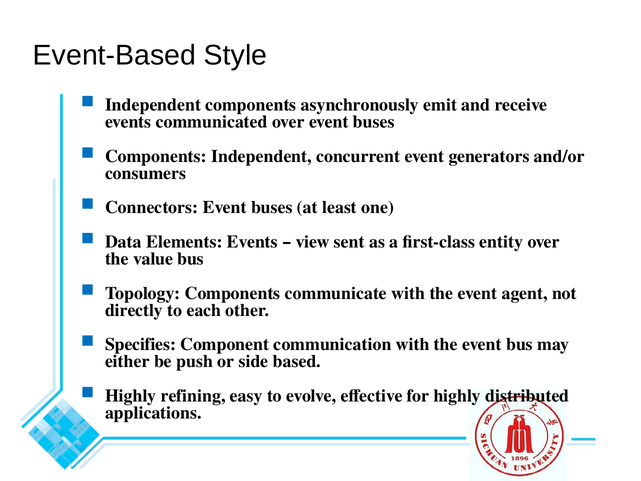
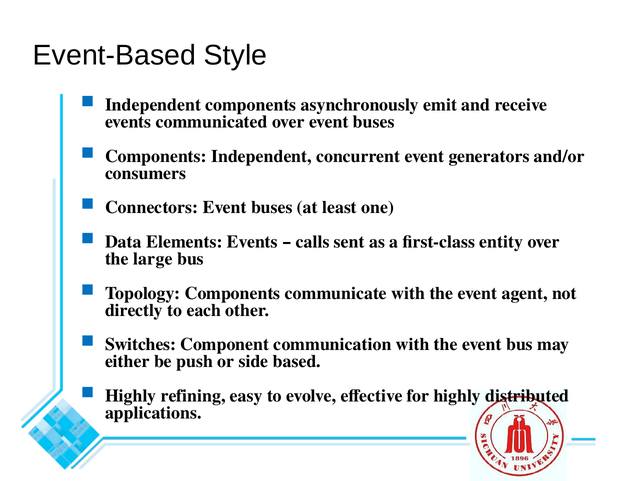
view: view -> calls
value: value -> large
Specifies: Specifies -> Switches
